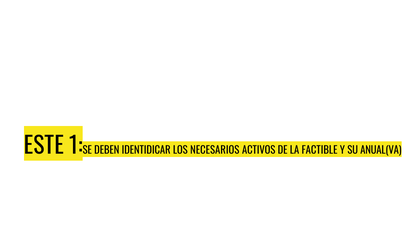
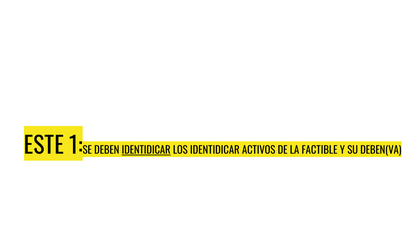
IDENTIDICAR at (146, 150) underline: none -> present
LOS NECESARIOS: NECESARIOS -> IDENTIDICAR
ANUAL(VA: ANUAL(VA -> DEBEN(VA
